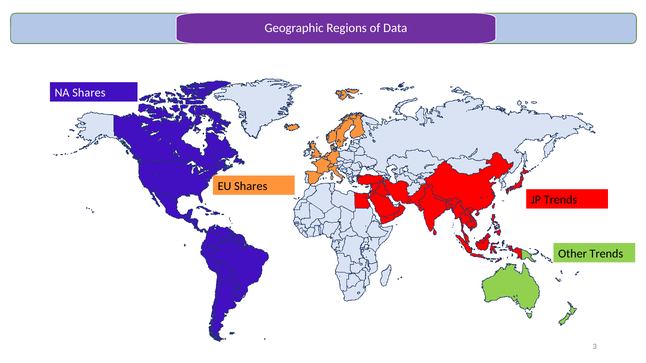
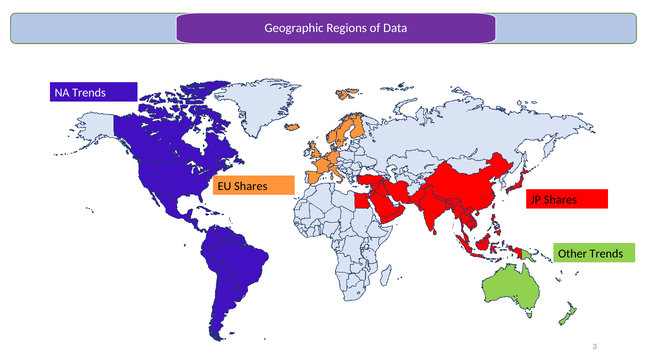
NA Shares: Shares -> Trends
JP Trends: Trends -> Shares
